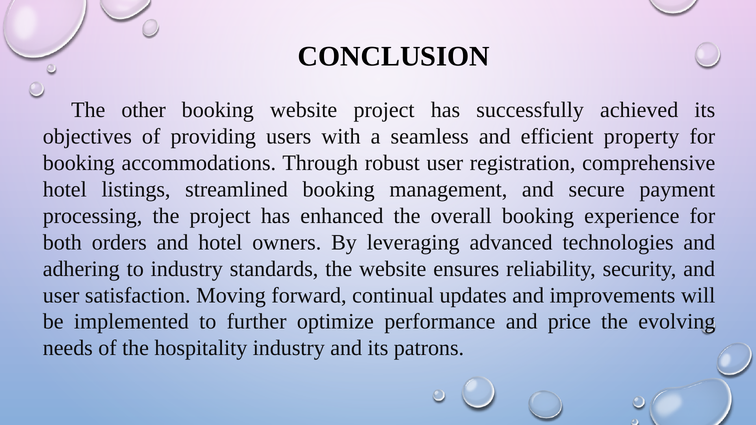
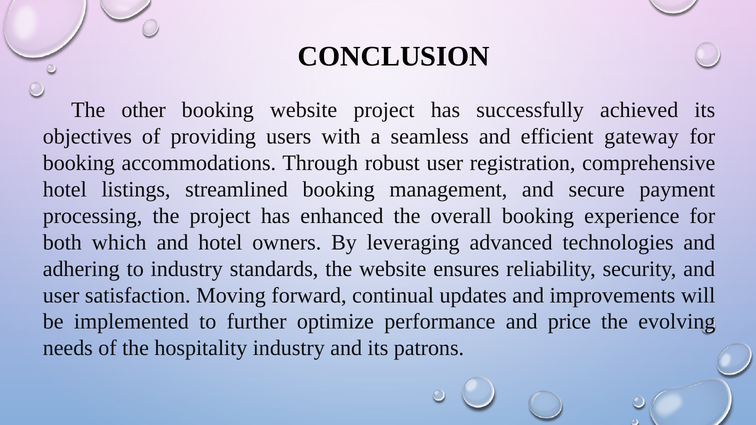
property: property -> gateway
orders: orders -> which
